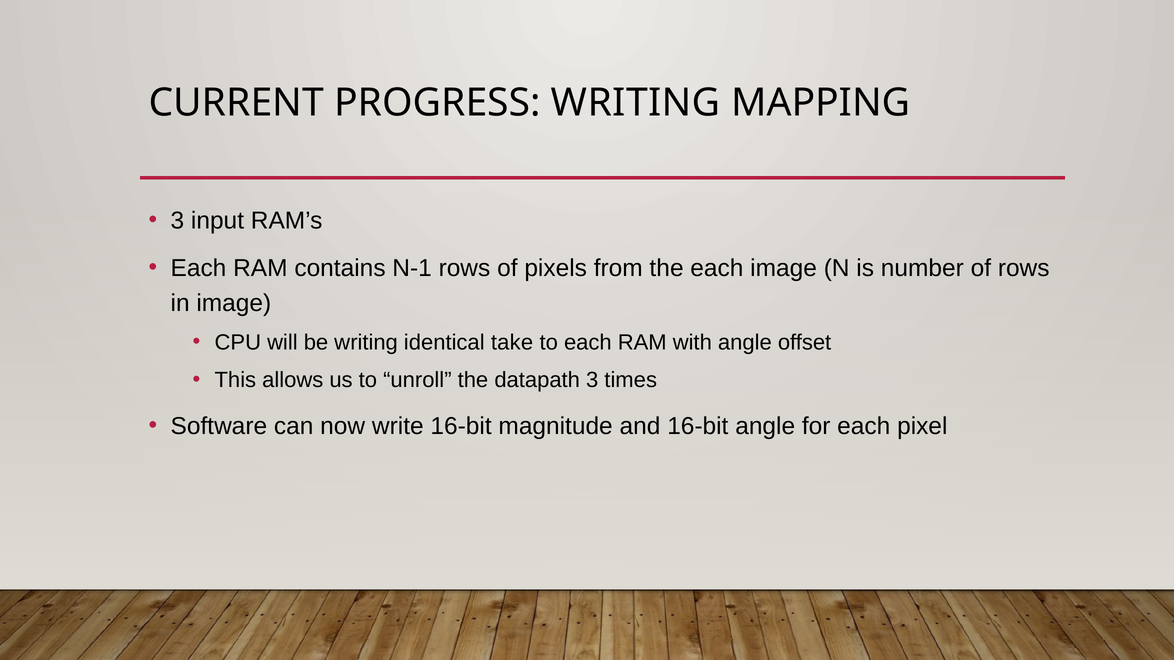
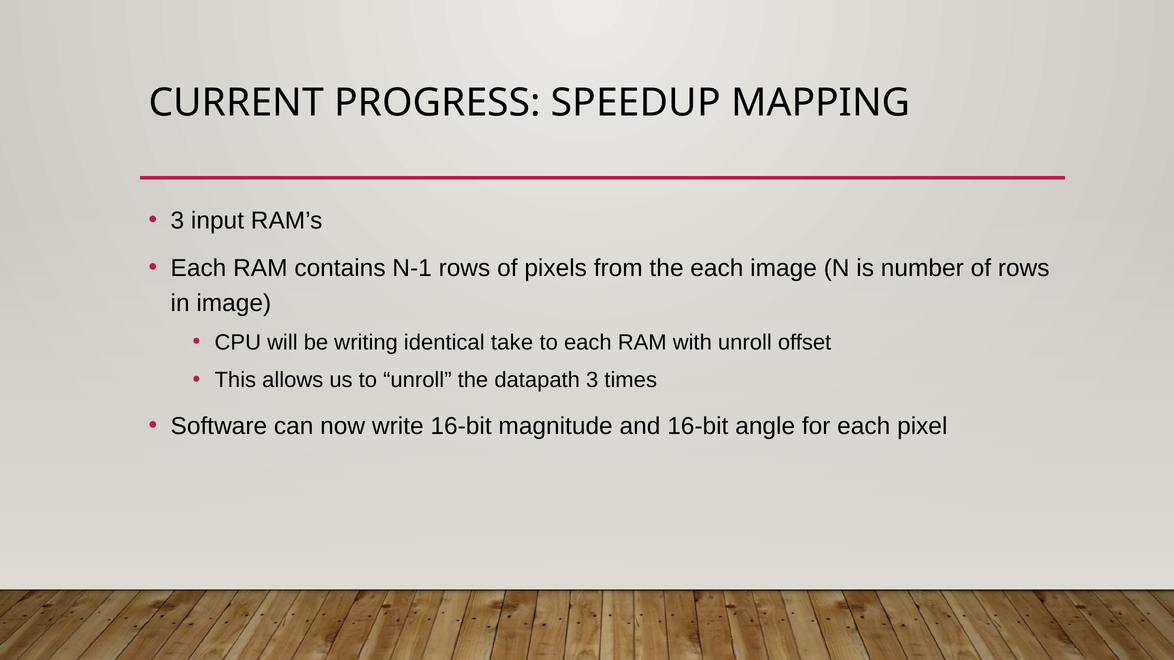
PROGRESS WRITING: WRITING -> SPEEDUP
with angle: angle -> unroll
